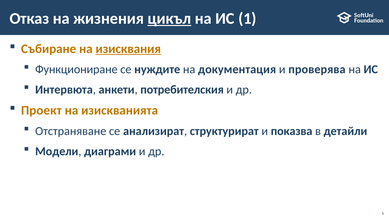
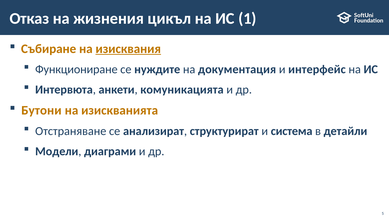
цикъл underline: present -> none
проверява: проверява -> интерфейс
потребителския: потребителския -> комуникацията
Проект: Проект -> Бутони
показва: показва -> система
